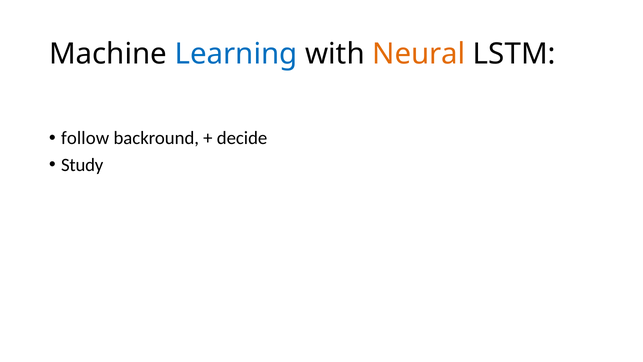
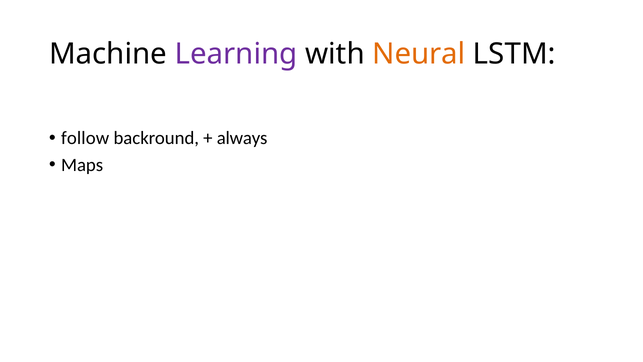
Learning colour: blue -> purple
decide: decide -> always
Study: Study -> Maps
